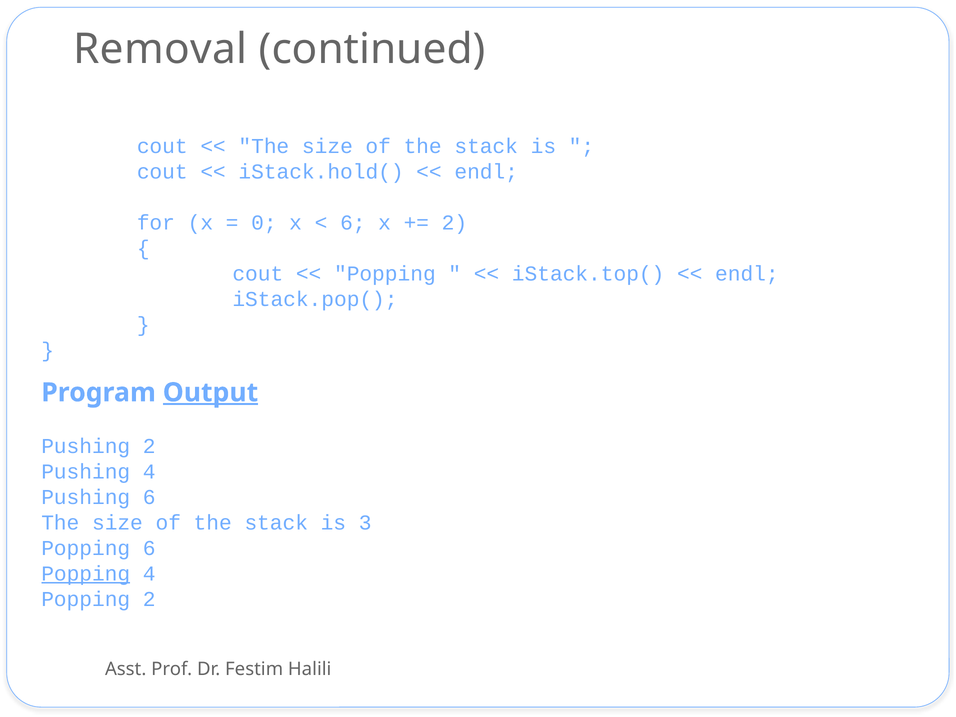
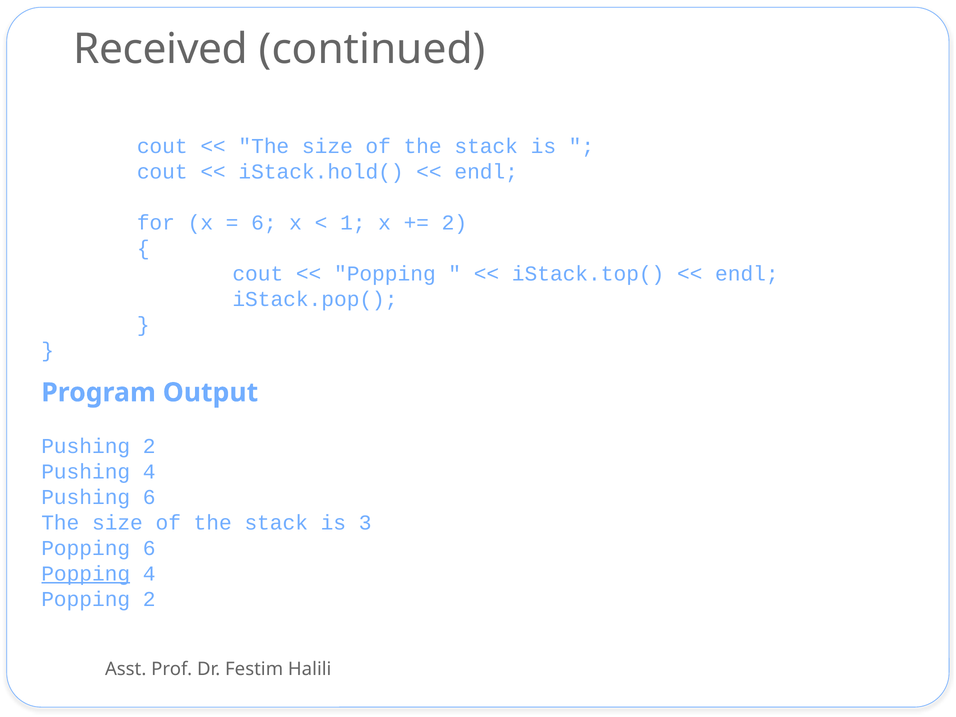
Removal: Removal -> Received
0 at (264, 223): 0 -> 6
6 at (353, 223): 6 -> 1
Output underline: present -> none
